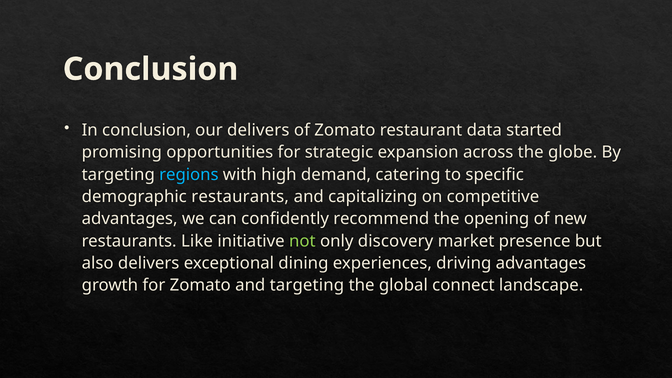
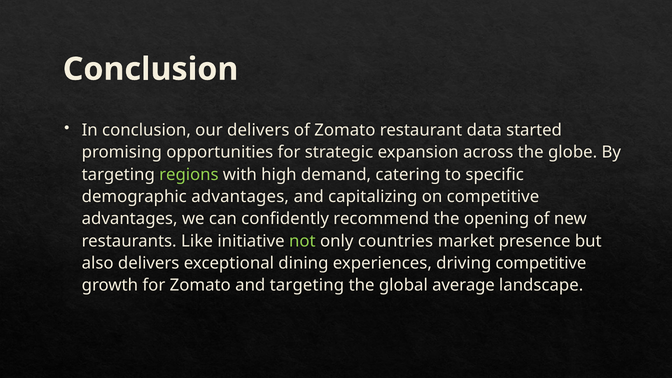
regions colour: light blue -> light green
demographic restaurants: restaurants -> advantages
discovery: discovery -> countries
driving advantages: advantages -> competitive
connect: connect -> average
